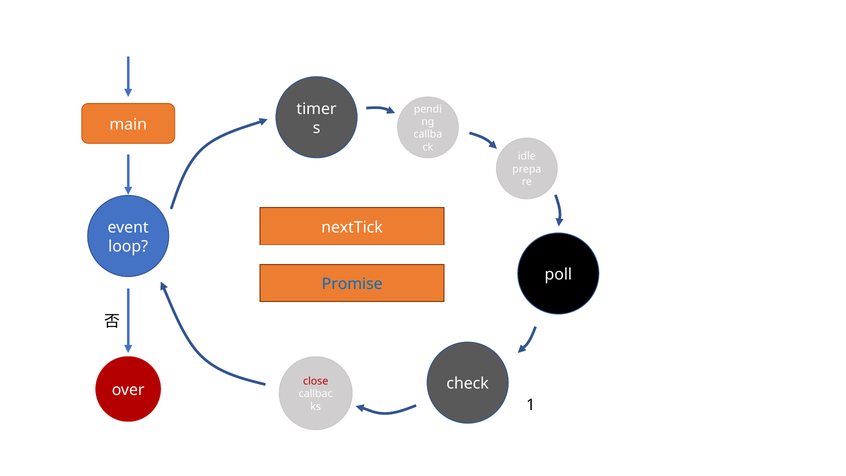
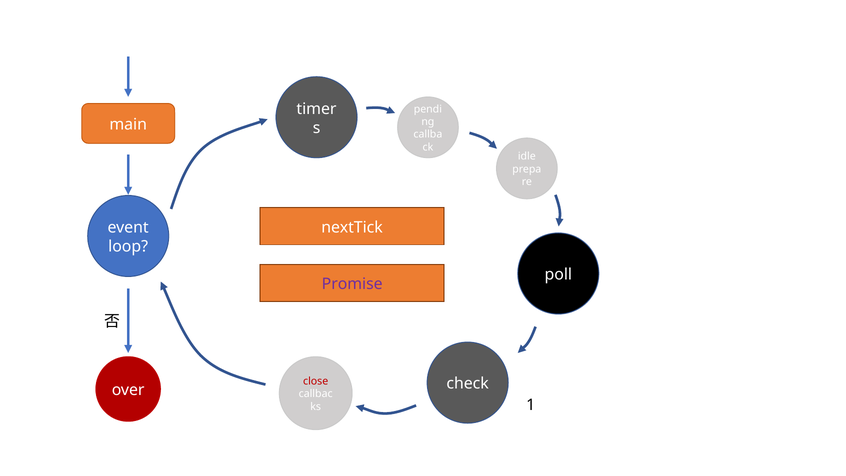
Promise colour: blue -> purple
